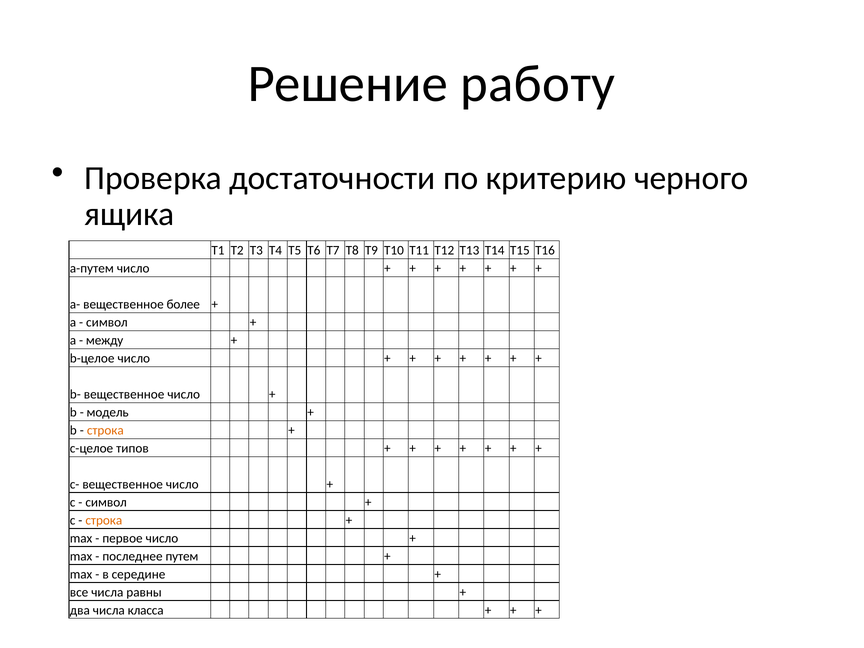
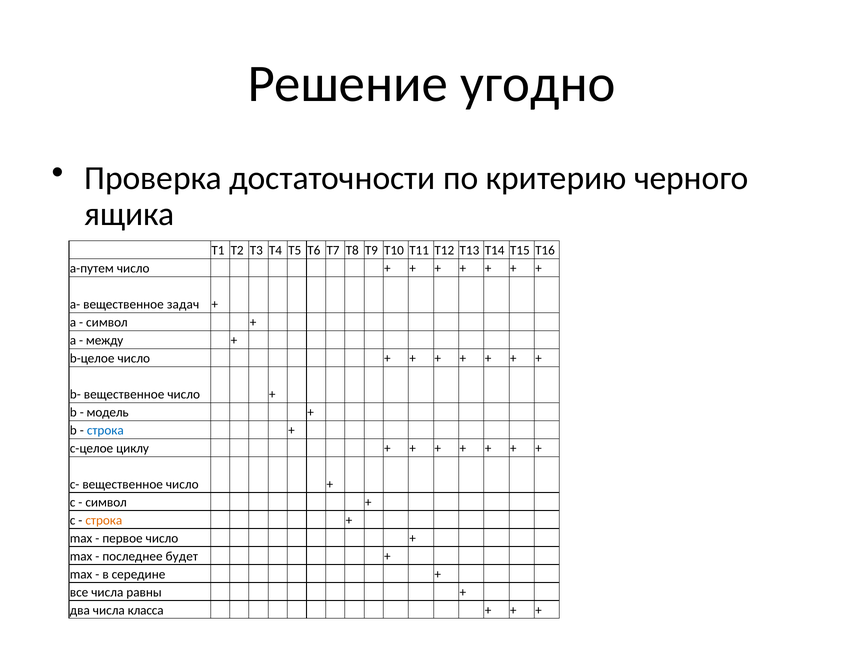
работу: работу -> угодно
более: более -> задач
строка at (105, 431) colour: orange -> blue
типов: типов -> циклу
путем: путем -> будет
